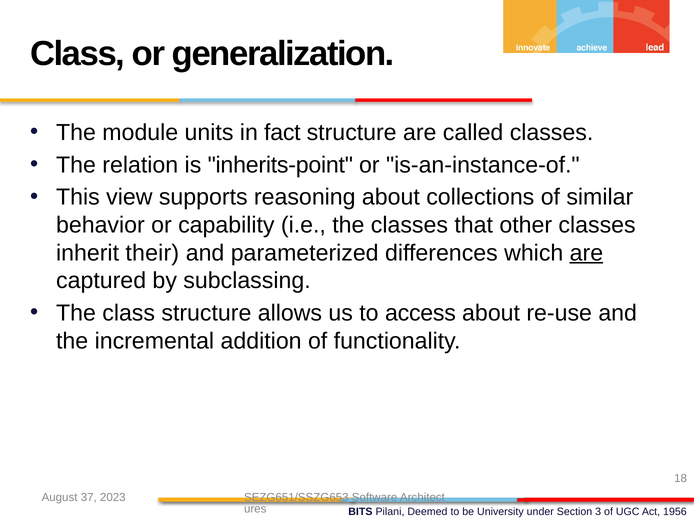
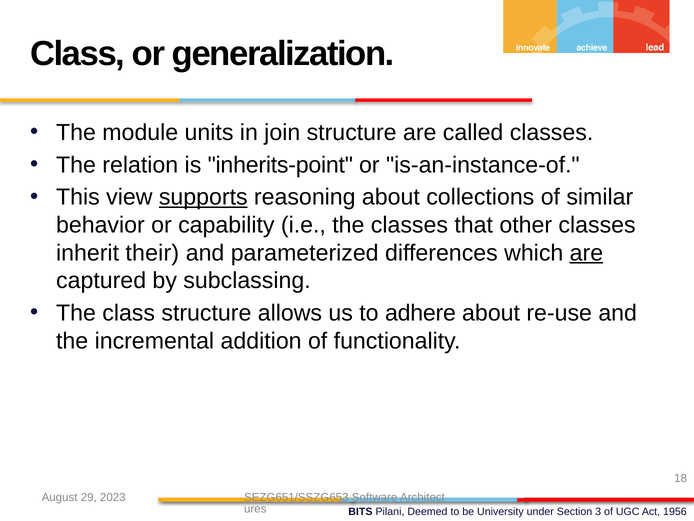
fact: fact -> join
supports underline: none -> present
access: access -> adhere
37: 37 -> 29
